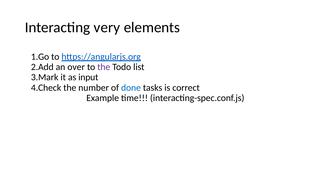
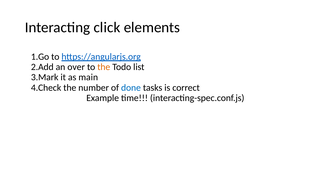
very: very -> click
the at (104, 67) colour: purple -> orange
input: input -> main
